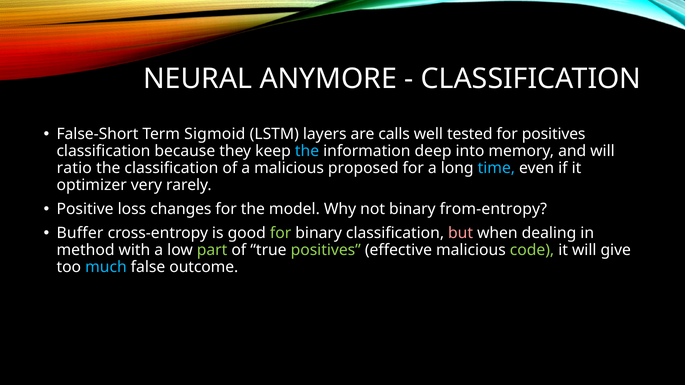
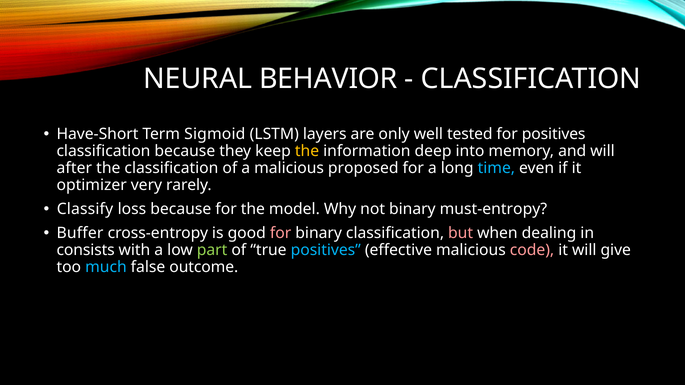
ANYMORE: ANYMORE -> BEHAVIOR
False-Short: False-Short -> Have-Short
calls: calls -> only
the at (307, 151) colour: light blue -> yellow
ratio: ratio -> after
Positive: Positive -> Classify
loss changes: changes -> because
from-entropy: from-entropy -> must-entropy
for at (281, 233) colour: light green -> pink
method: method -> consists
positives at (326, 250) colour: light green -> light blue
code colour: light green -> pink
